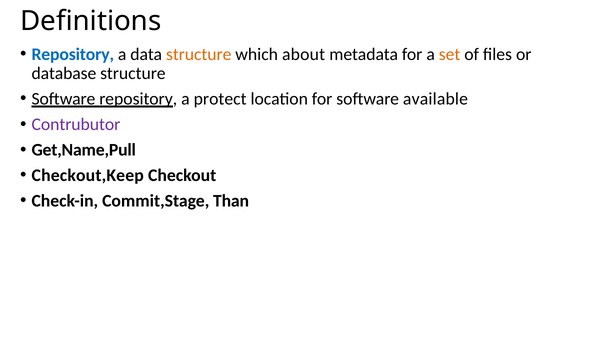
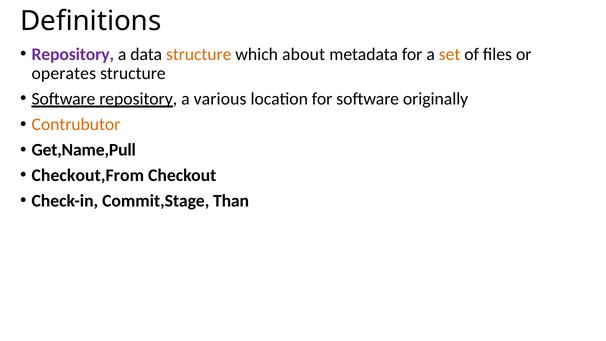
Repository at (73, 54) colour: blue -> purple
database: database -> operates
protect: protect -> various
available: available -> originally
Contrubutor colour: purple -> orange
Checkout,Keep: Checkout,Keep -> Checkout,From
